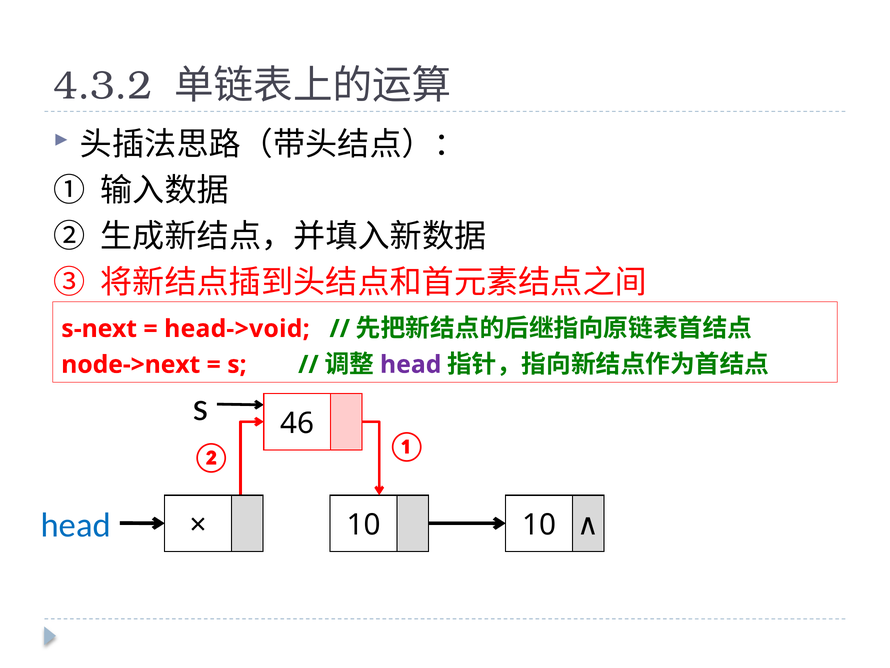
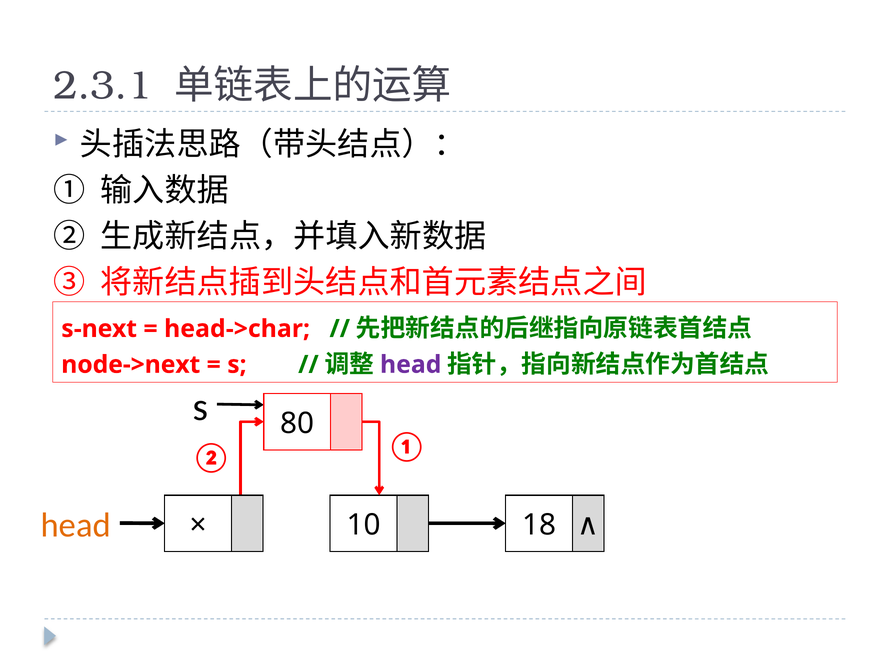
4.3.2: 4.3.2 -> 2.3.1
head->void: head->void -> head->char
46: 46 -> 80
head at (76, 525) colour: blue -> orange
10 10: 10 -> 18
